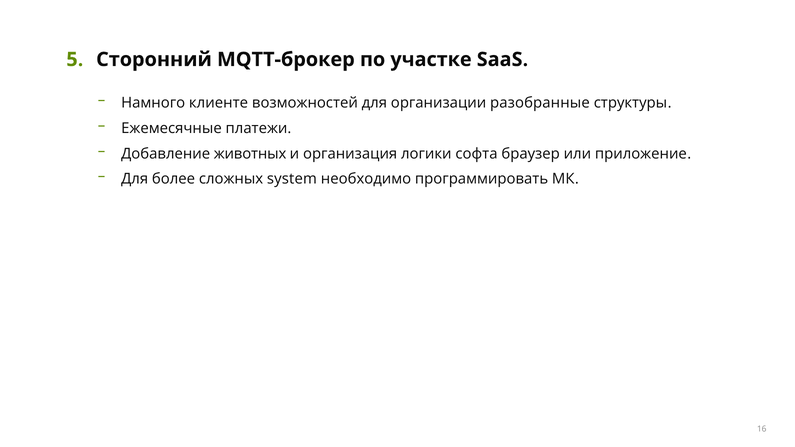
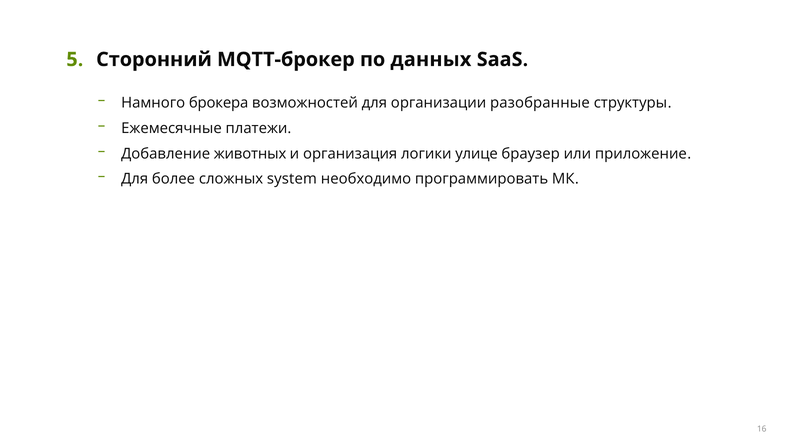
участке: участке -> данных
клиенте: клиенте -> брокера
софта: софта -> улице
